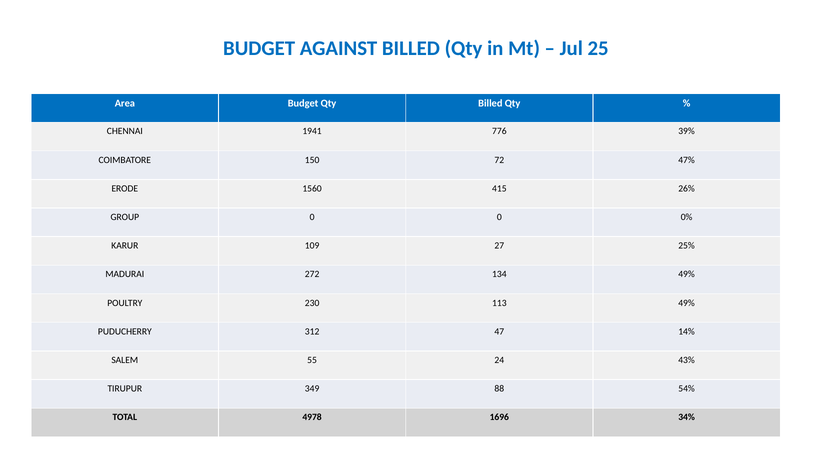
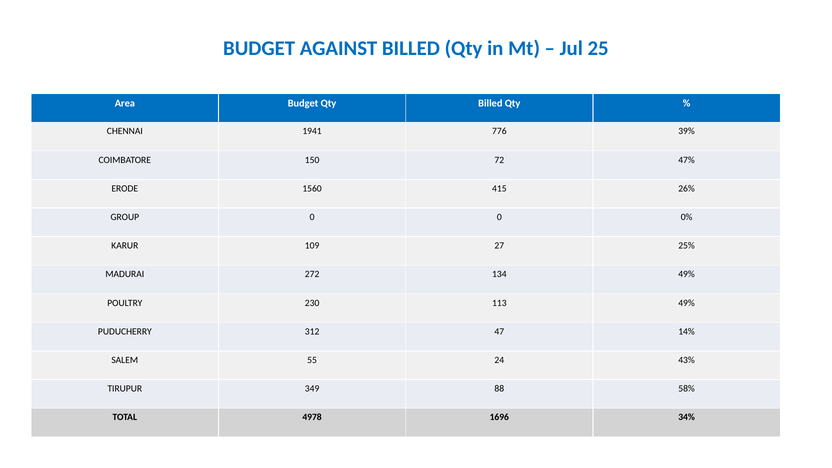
54%: 54% -> 58%
